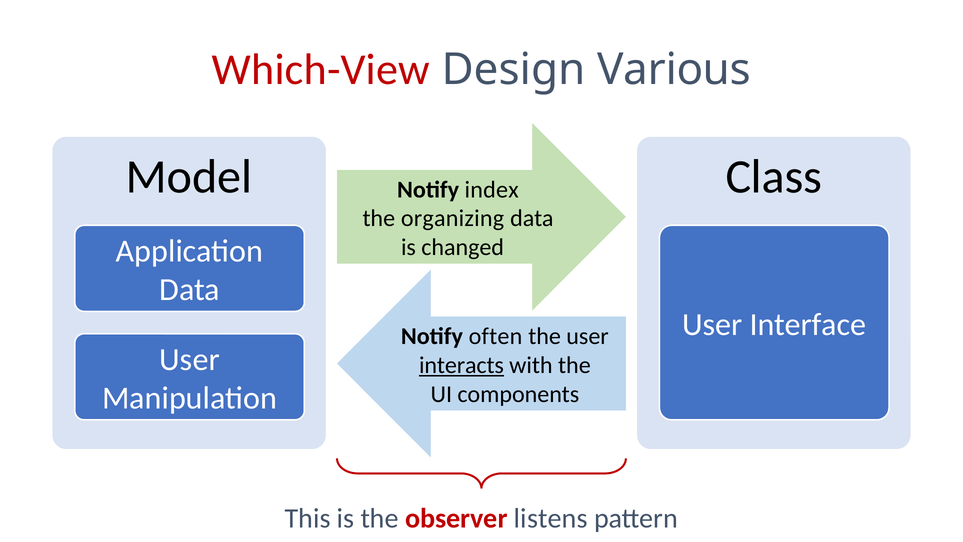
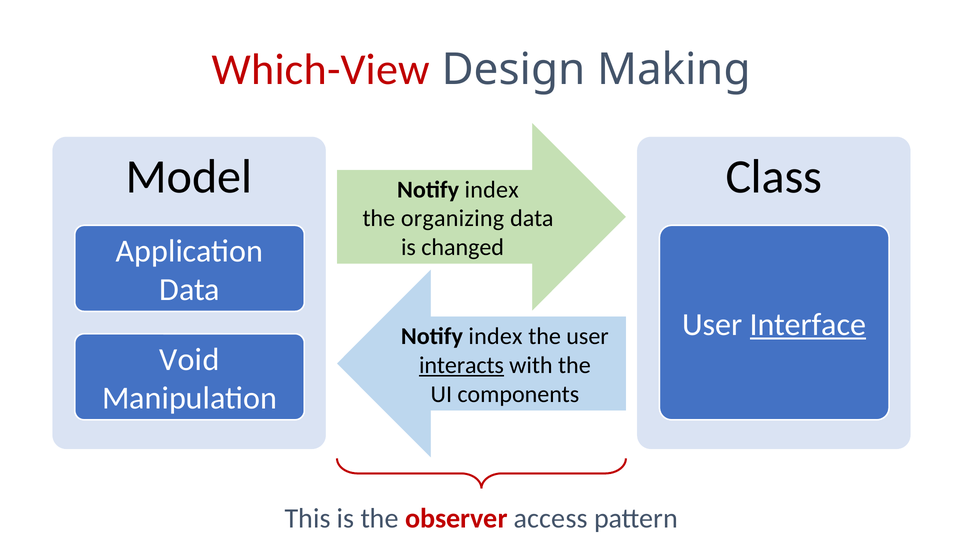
Various: Various -> Making
Interface underline: none -> present
often at (495, 336): often -> index
User at (190, 360): User -> Void
listens: listens -> access
